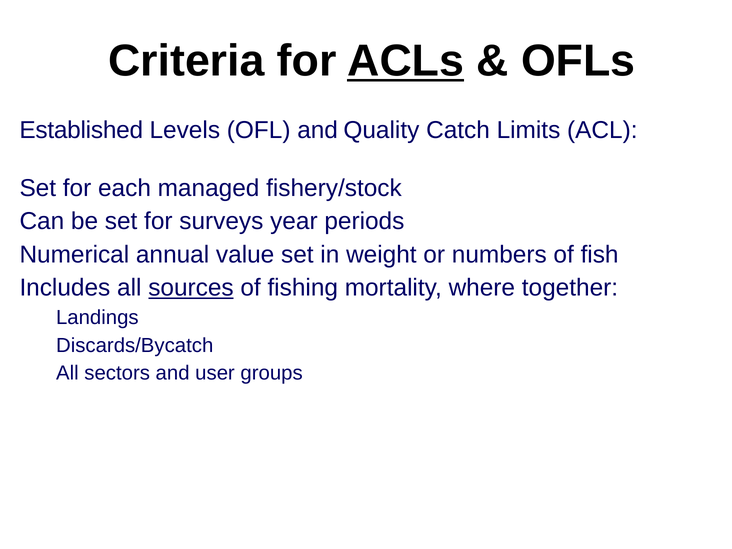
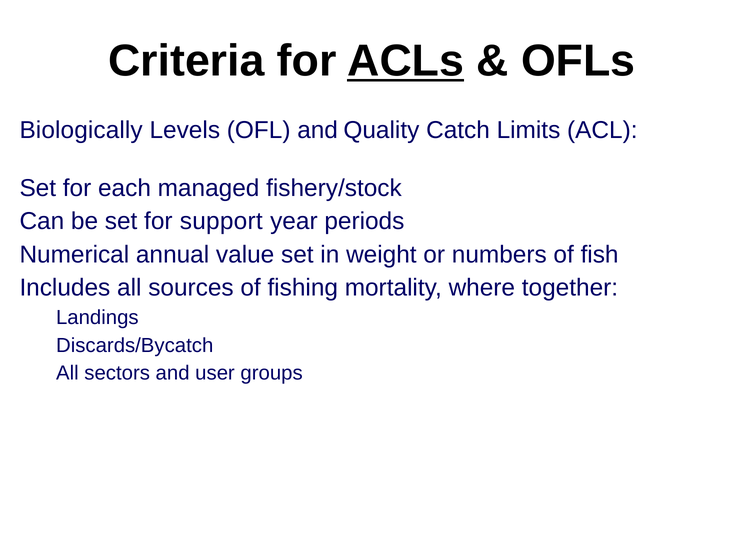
Established: Established -> Biologically
surveys: surveys -> support
sources underline: present -> none
